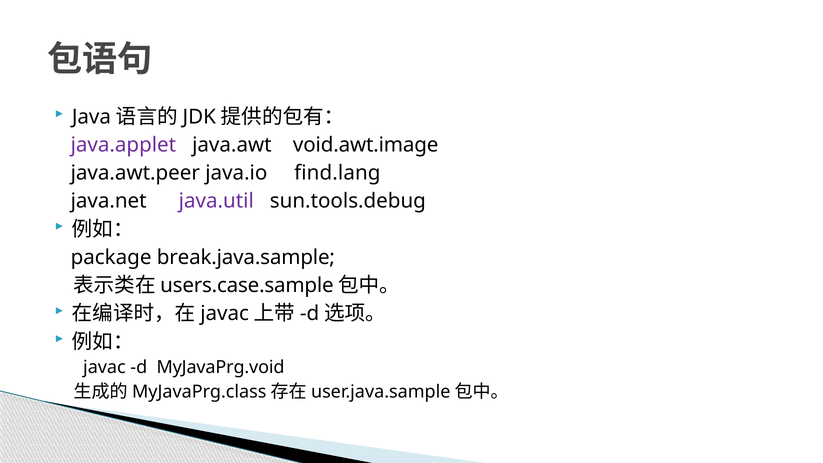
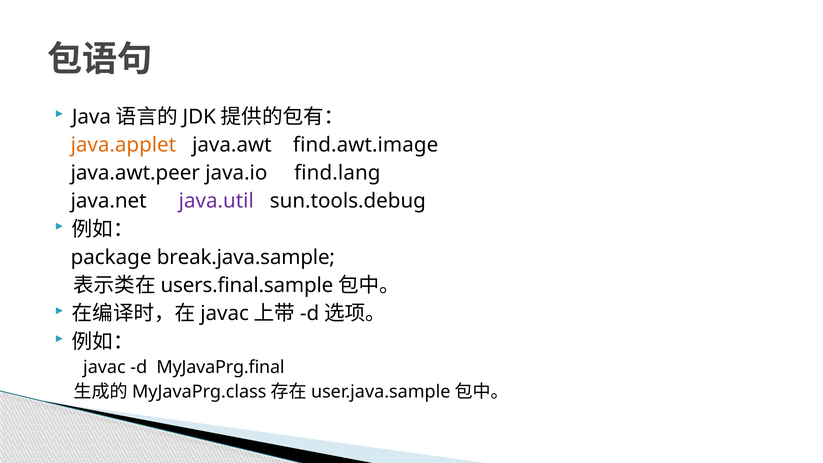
java.applet colour: purple -> orange
void.awt.image: void.awt.image -> find.awt.image
users.case.sample: users.case.sample -> users.final.sample
MyJavaPrg.void: MyJavaPrg.void -> MyJavaPrg.final
